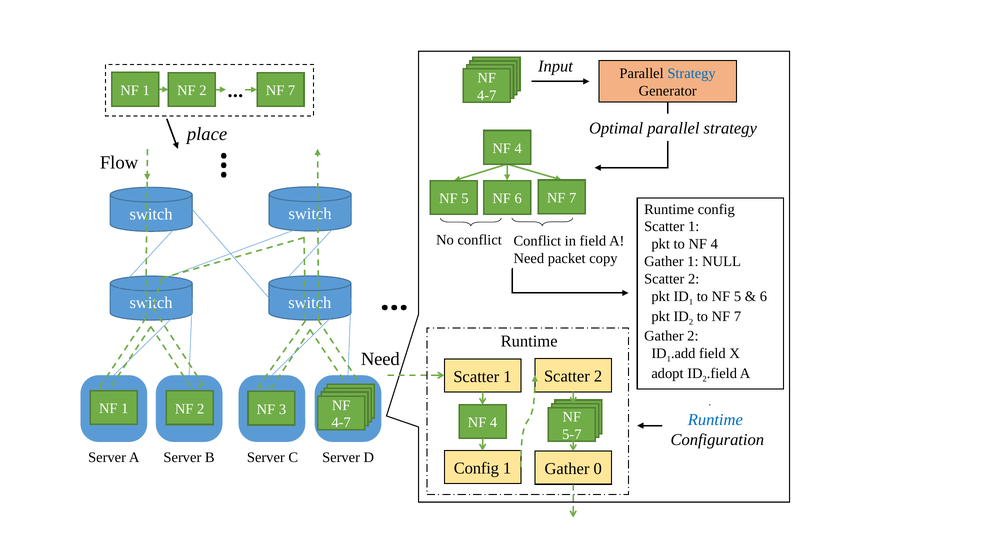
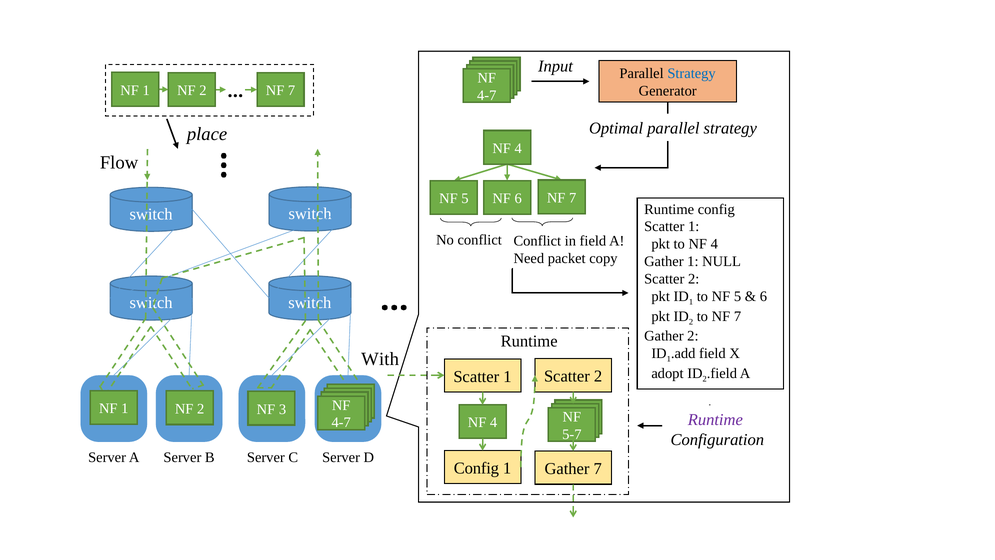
Need at (380, 359): Need -> With
Runtime at (715, 420) colour: blue -> purple
Gather 0: 0 -> 7
